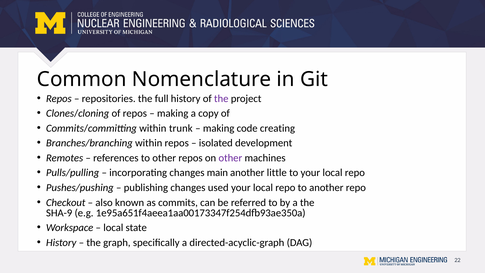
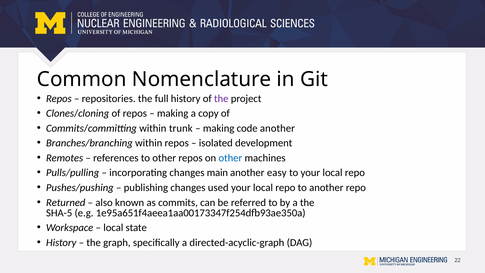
code creating: creating -> another
other at (230, 158) colour: purple -> blue
little: little -> easy
Checkout: Checkout -> Returned
SHA-9: SHA-9 -> SHA-5
